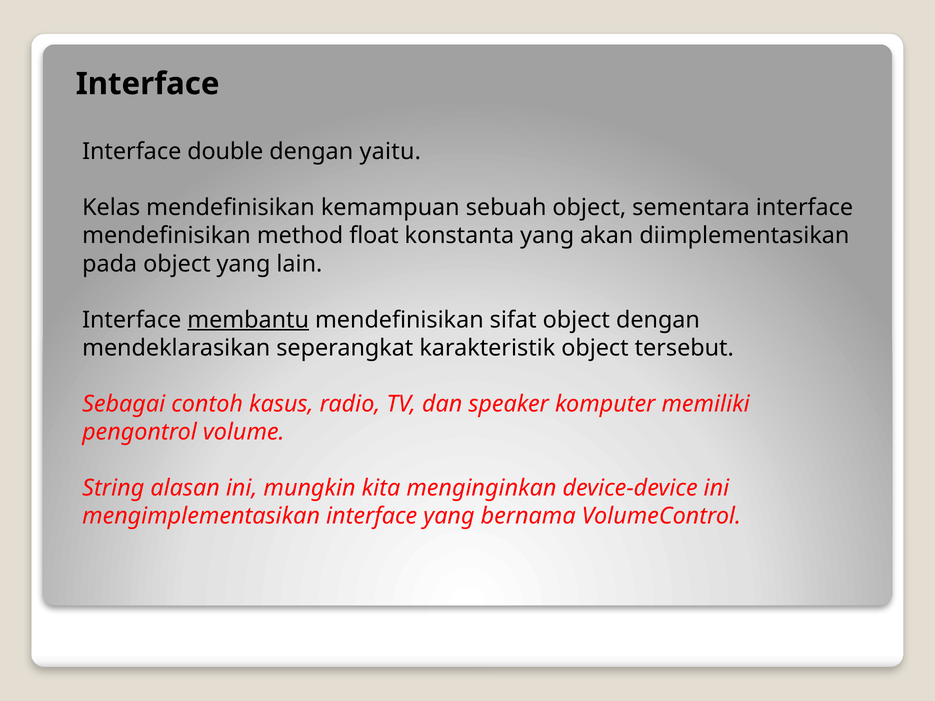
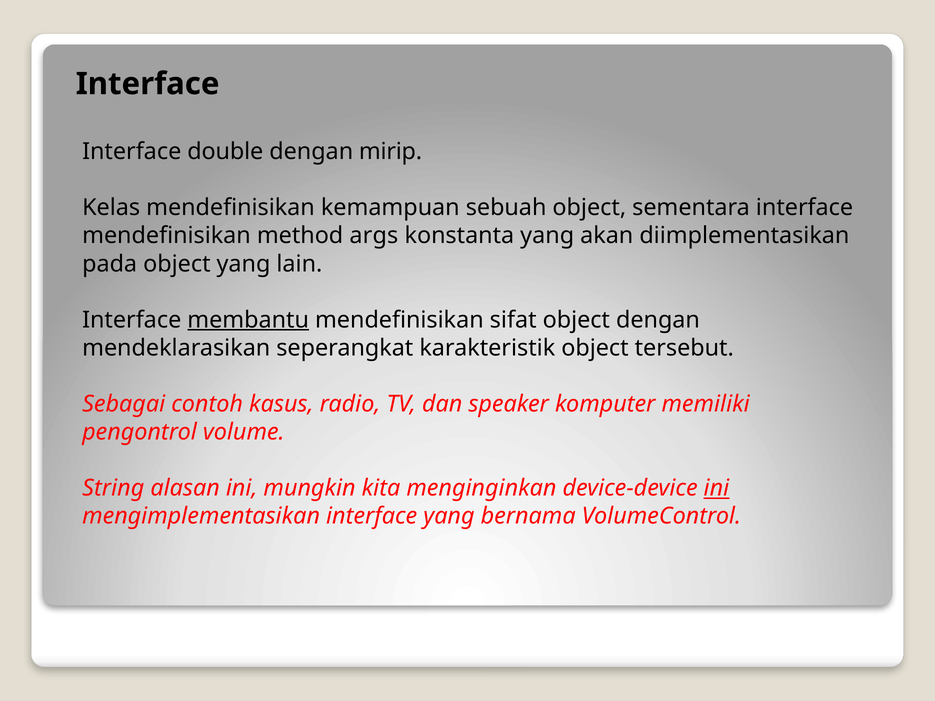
yaitu: yaitu -> mirip
float: float -> args
ini at (716, 488) underline: none -> present
